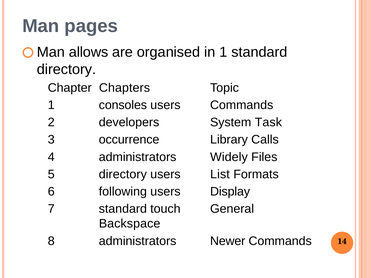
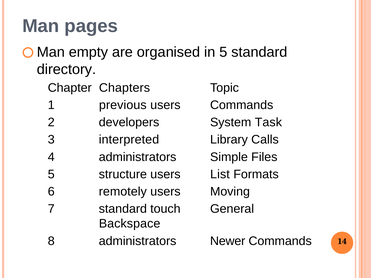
allows: allows -> empty
in 1: 1 -> 5
consoles: consoles -> previous
occurrence: occurrence -> interpreted
Widely: Widely -> Simple
5 directory: directory -> structure
following: following -> remotely
Display: Display -> Moving
